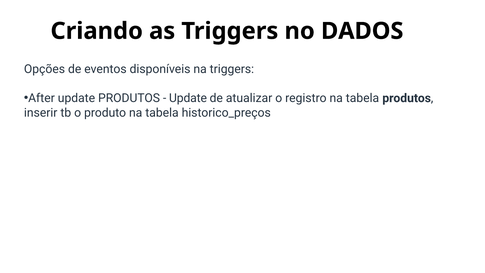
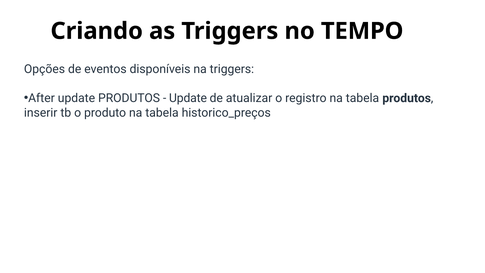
DADOS: DADOS -> TEMPO
